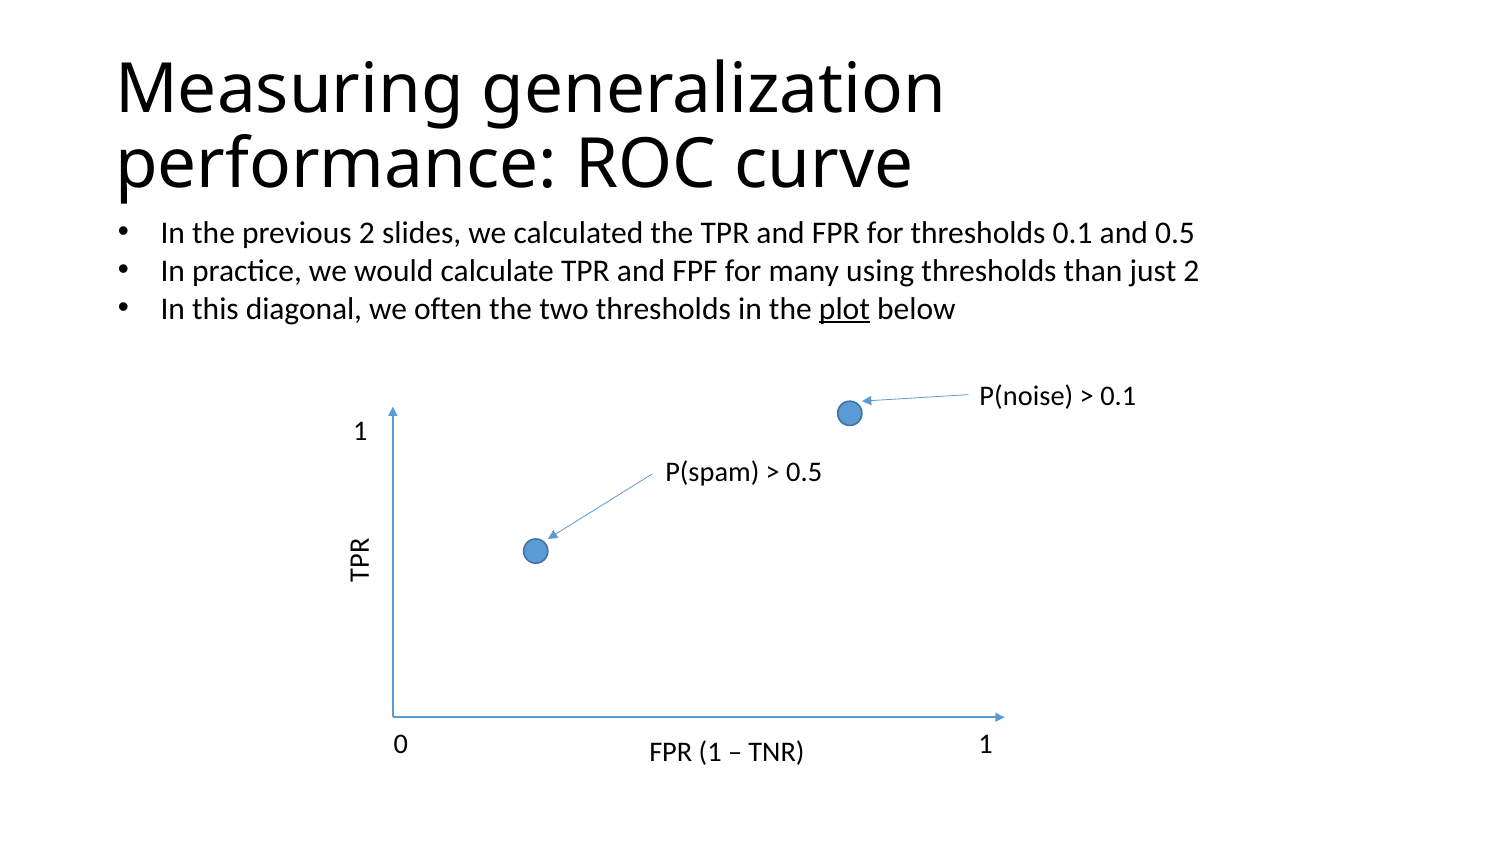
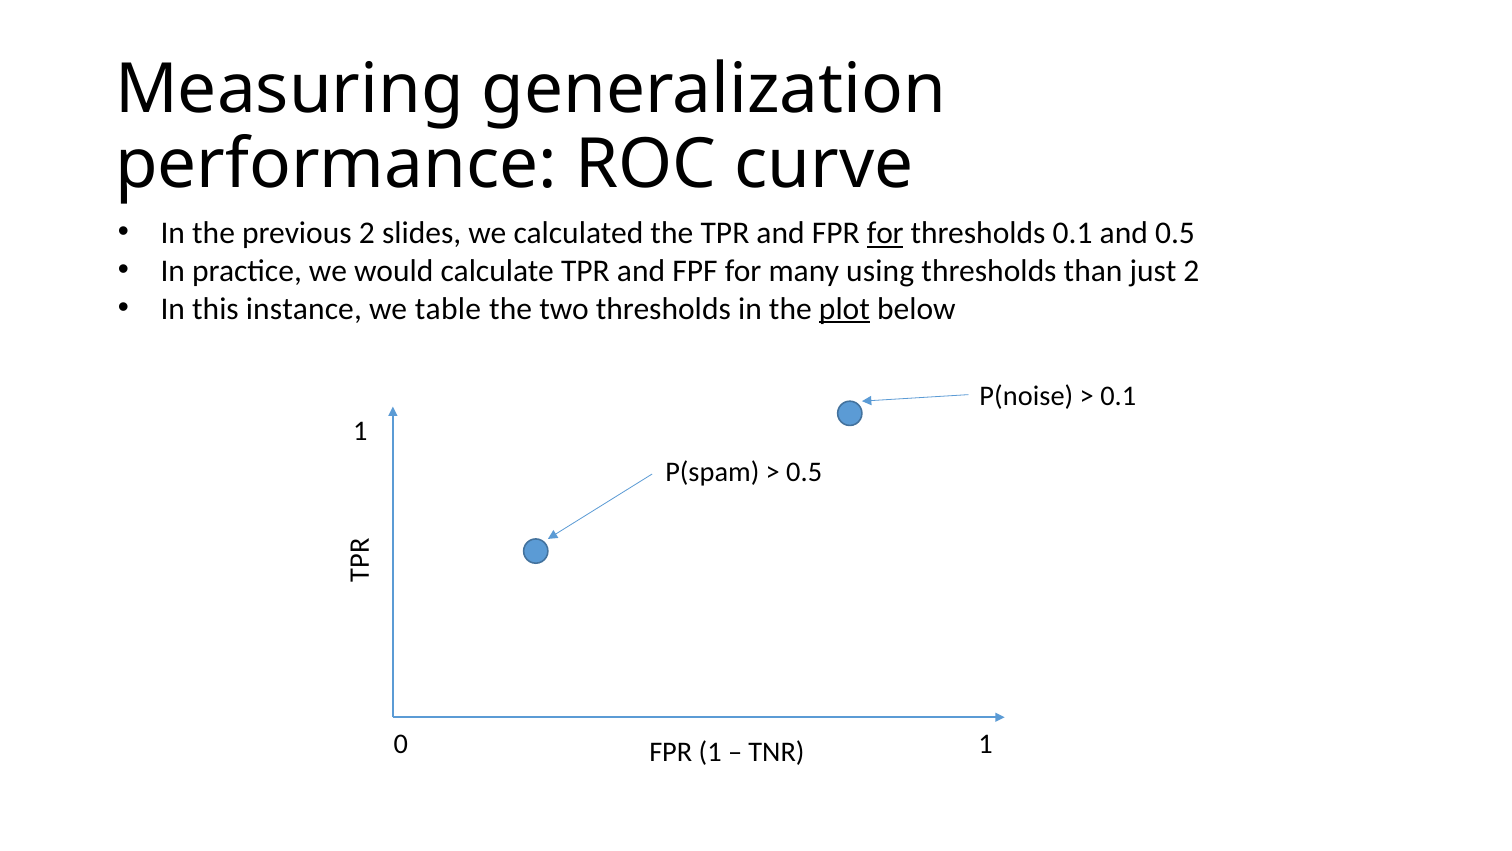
for at (885, 233) underline: none -> present
diagonal: diagonal -> instance
often: often -> table
